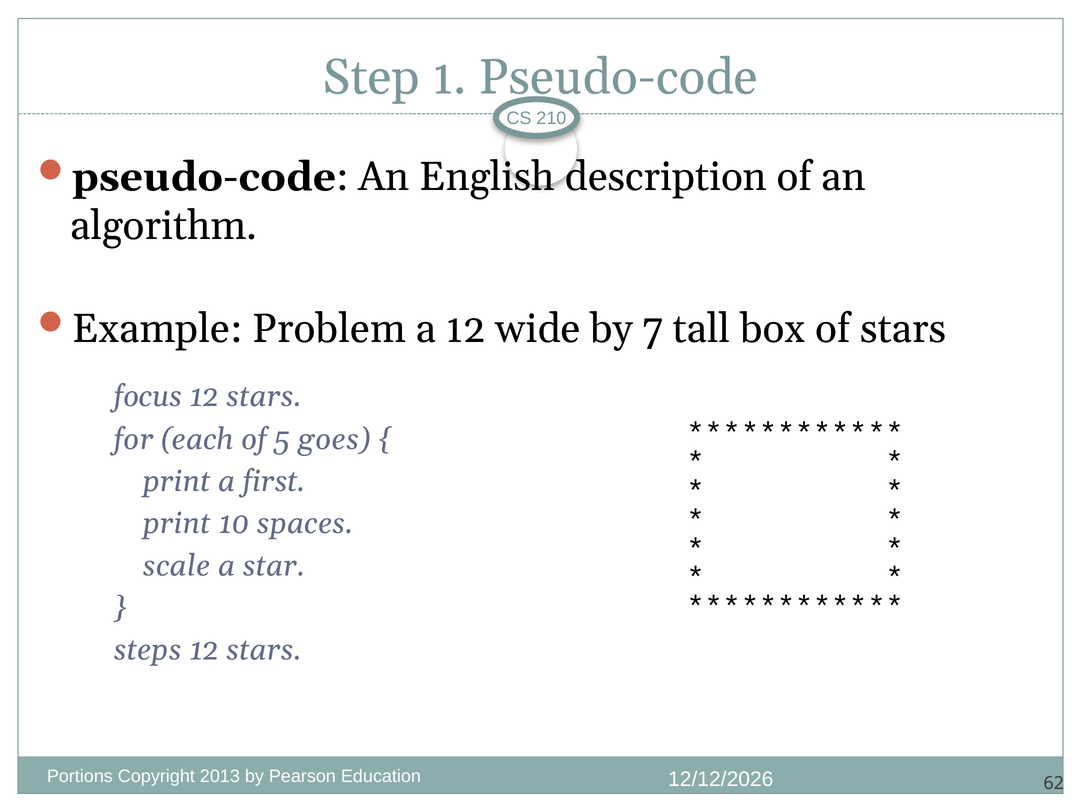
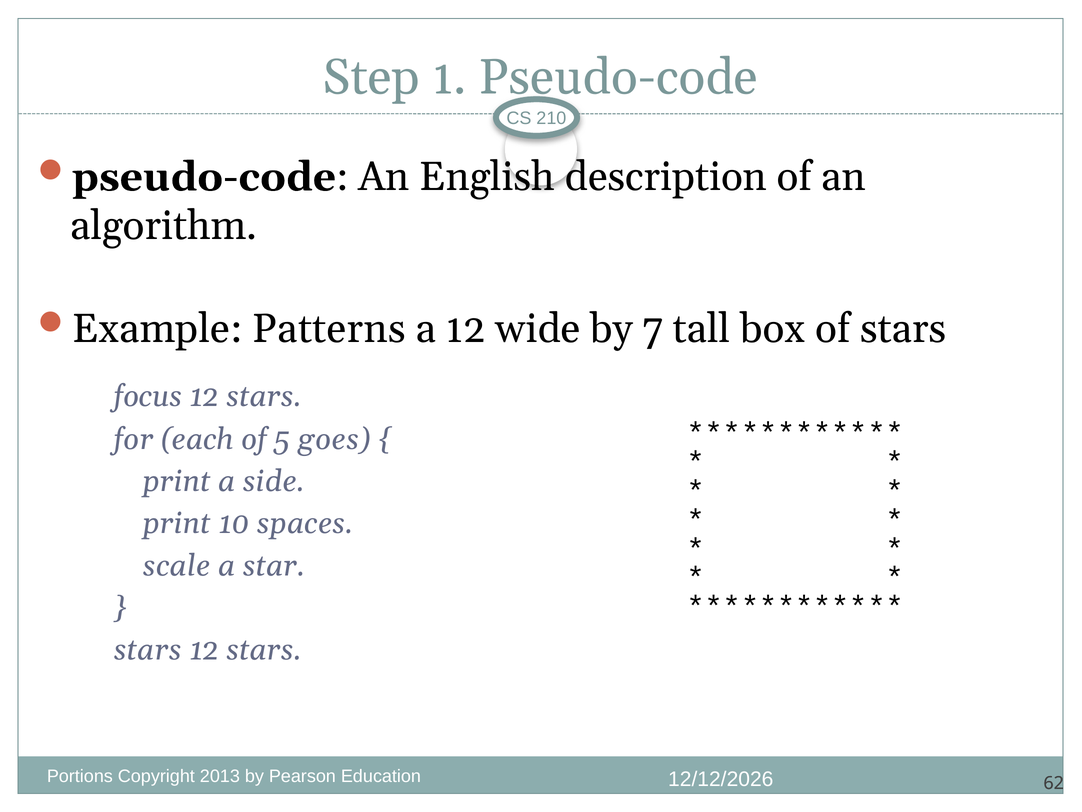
Problem: Problem -> Patterns
first: first -> side
steps at (148, 649): steps -> stars
